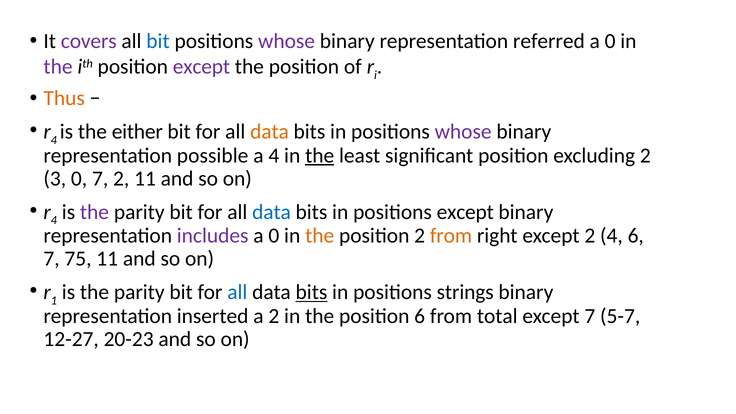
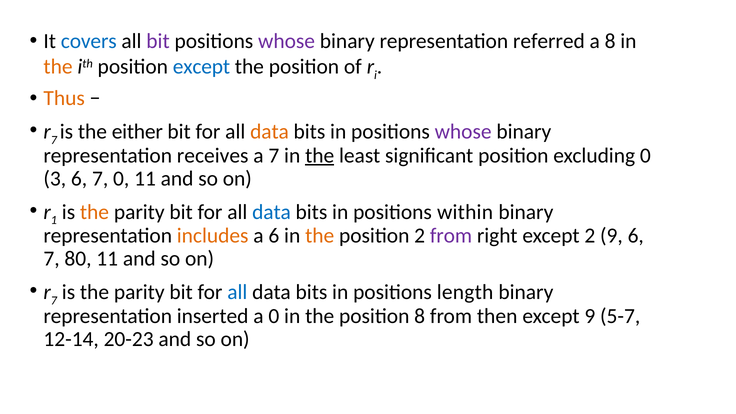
covers colour: purple -> blue
bit at (158, 41) colour: blue -> purple
0 at (610, 41): 0 -> 8
the at (58, 67) colour: purple -> orange
except at (201, 67) colour: purple -> blue
4 at (54, 140): 4 -> 7
possible: possible -> receives
a 4: 4 -> 7
excluding 2: 2 -> 0
3 0: 0 -> 6
7 2: 2 -> 0
4 at (54, 220): 4 -> 1
the at (94, 212) colour: purple -> orange
positions except: except -> within
includes colour: purple -> orange
0 at (274, 236): 0 -> 6
from at (451, 236) colour: orange -> purple
2 4: 4 -> 9
75: 75 -> 80
1 at (54, 301): 1 -> 7
bits at (311, 292) underline: present -> none
strings: strings -> length
a 2: 2 -> 0
position 6: 6 -> 8
total: total -> then
except 7: 7 -> 9
12-27: 12-27 -> 12-14
